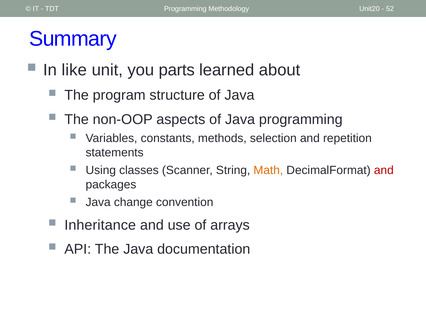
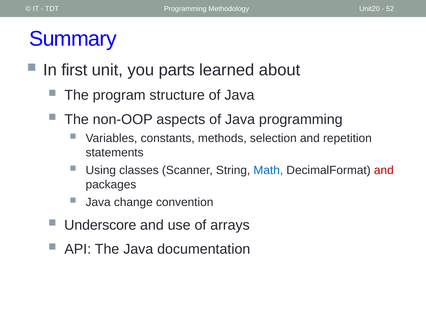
like: like -> first
Math colour: orange -> blue
Inheritance: Inheritance -> Underscore
